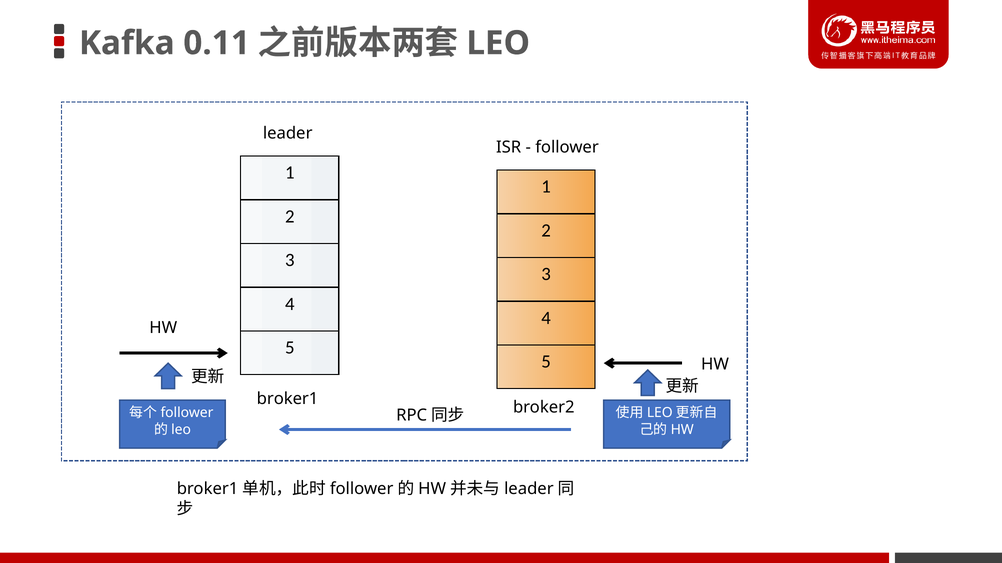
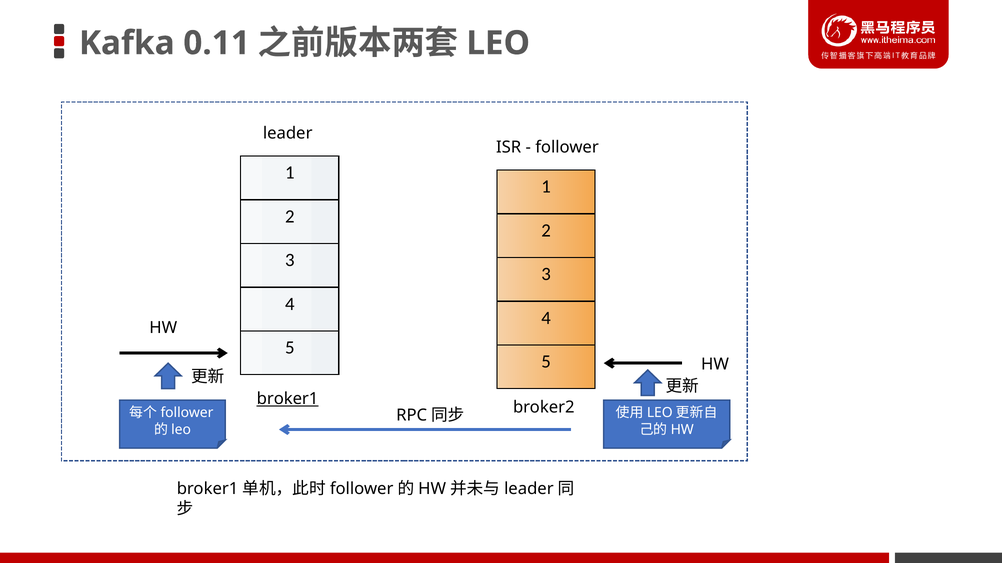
broker1 underline: none -> present
